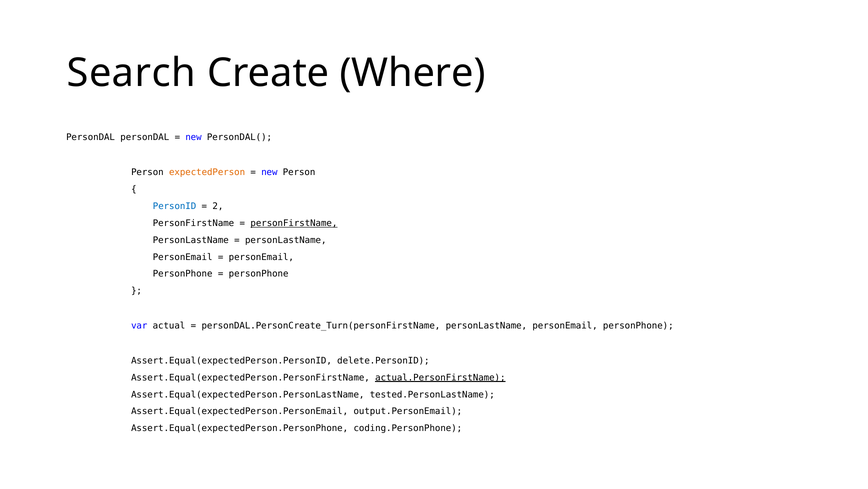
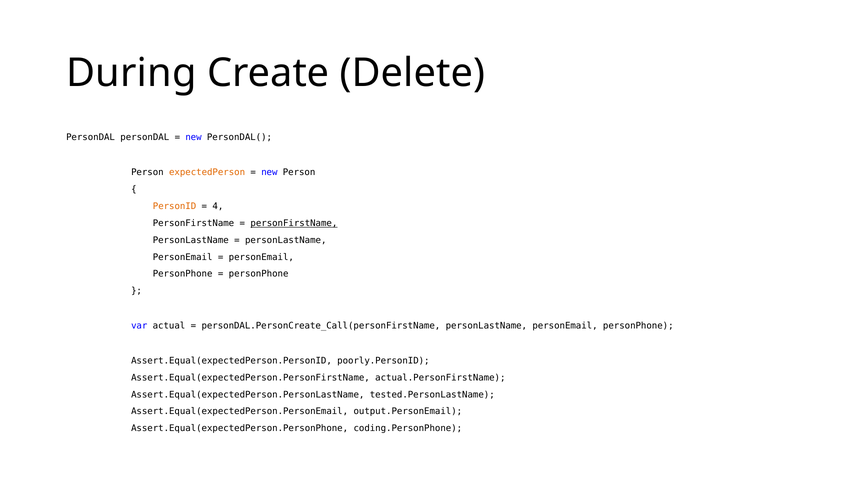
Search: Search -> During
Where: Where -> Delete
PersonID colour: blue -> orange
2: 2 -> 4
personDAL.PersonCreate_Turn(personFirstName: personDAL.PersonCreate_Turn(personFirstName -> personDAL.PersonCreate_Call(personFirstName
delete.PersonID: delete.PersonID -> poorly.PersonID
actual.PersonFirstName underline: present -> none
